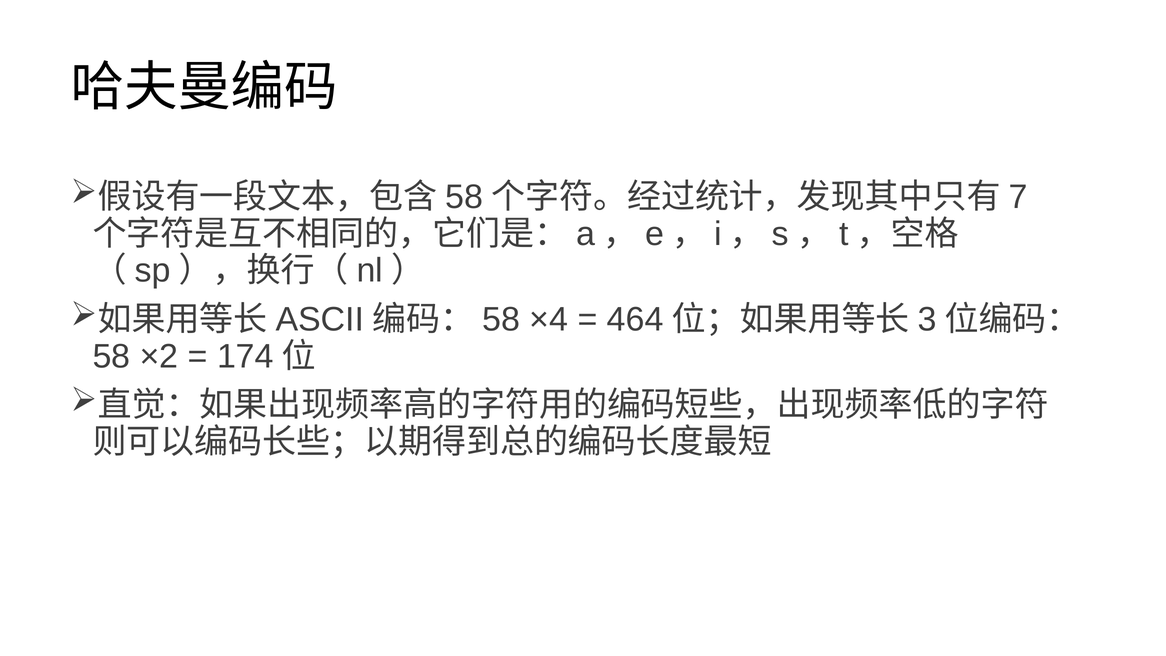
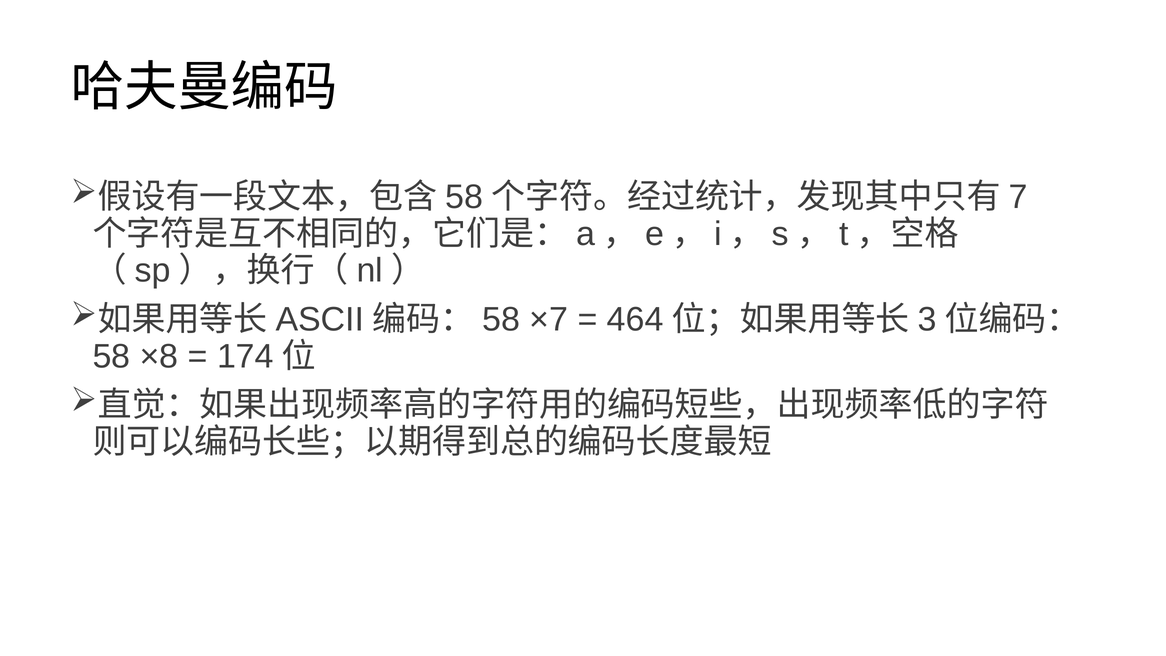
×4: ×4 -> ×7
×2: ×2 -> ×8
